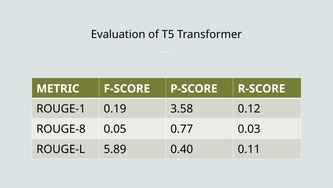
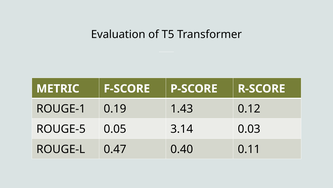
3.58: 3.58 -> 1.43
ROUGE-8: ROUGE-8 -> ROUGE-5
0.77: 0.77 -> 3.14
5.89: 5.89 -> 0.47
